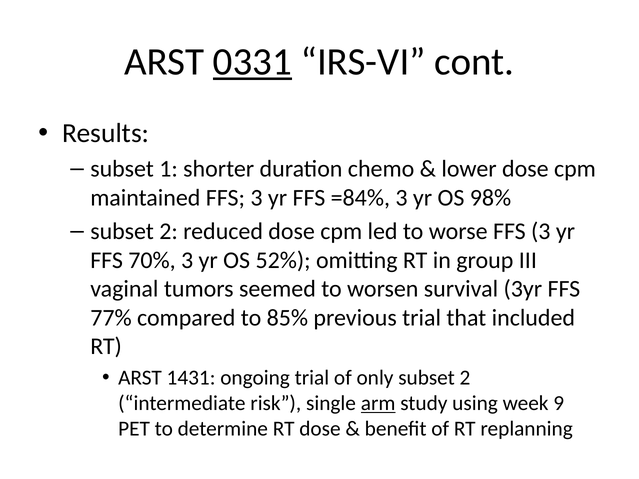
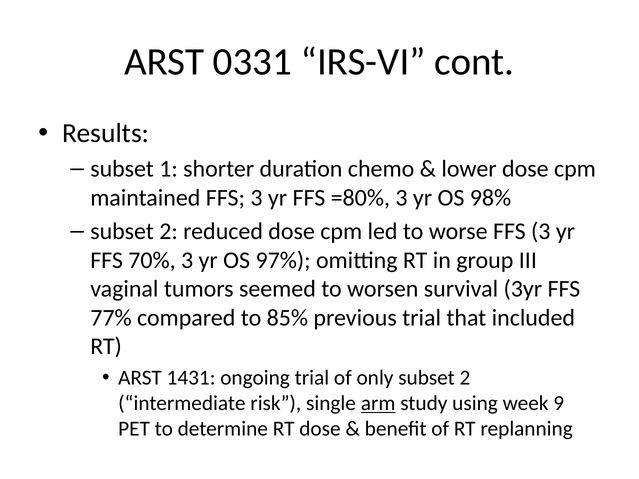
0331 underline: present -> none
=84%: =84% -> =80%
52%: 52% -> 97%
